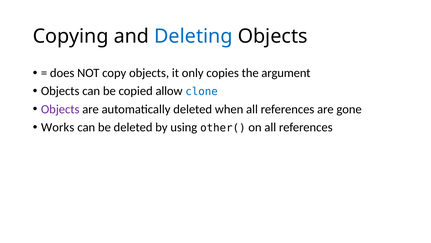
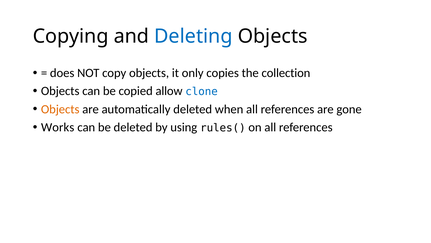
argument: argument -> collection
Objects at (60, 109) colour: purple -> orange
other(: other( -> rules(
